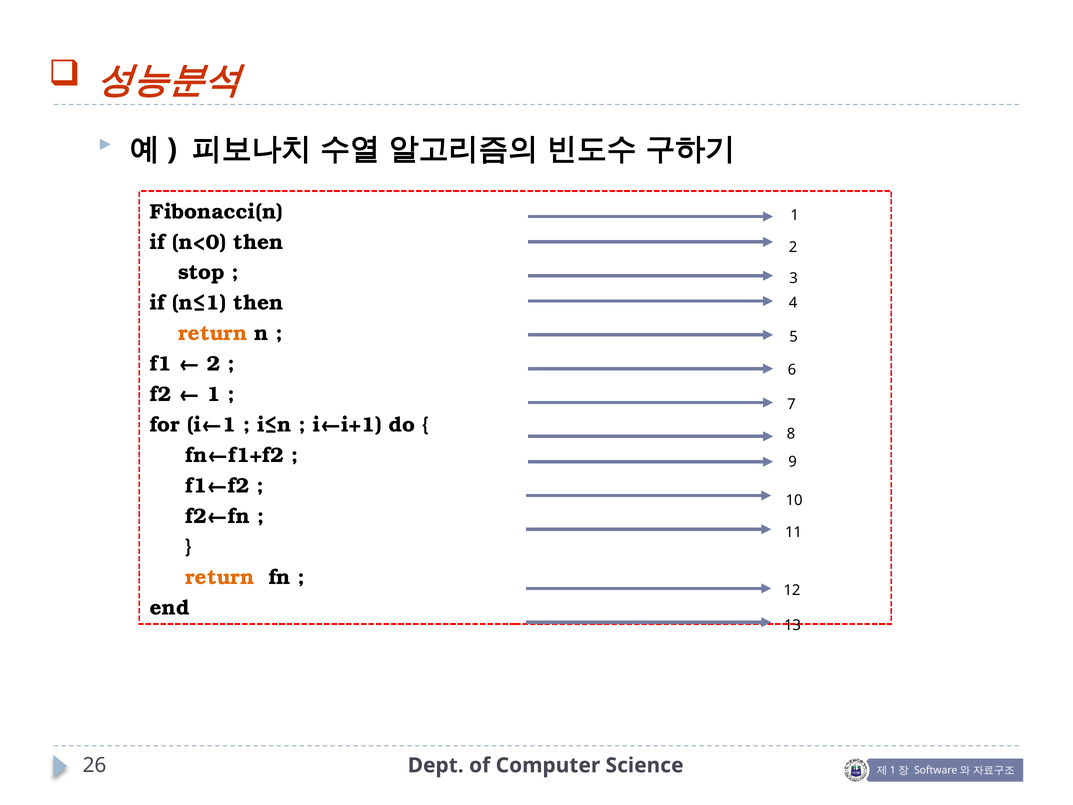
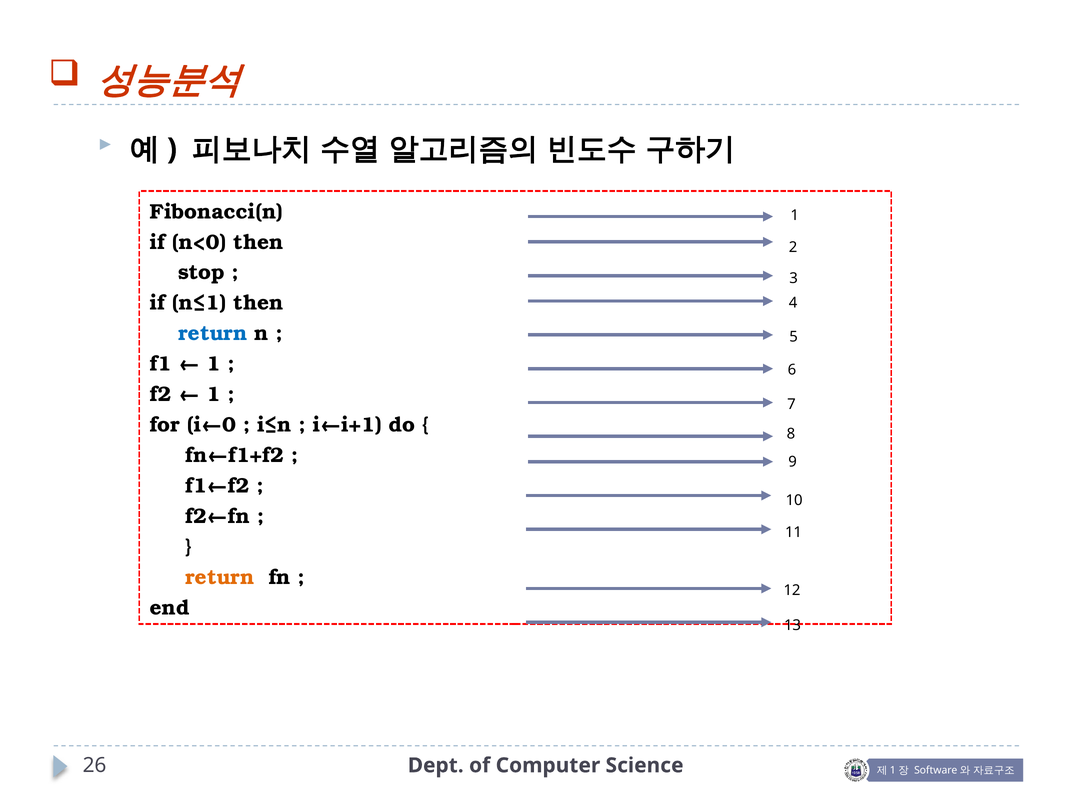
return at (213, 333) colour: orange -> blue
2 at (214, 364): 2 -> 1
i←1: i←1 -> i←0
